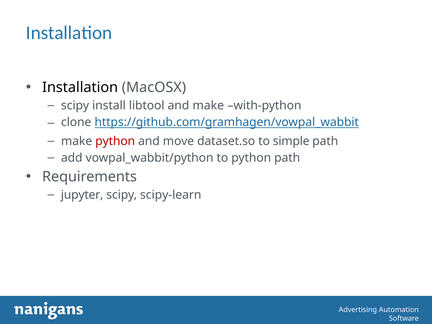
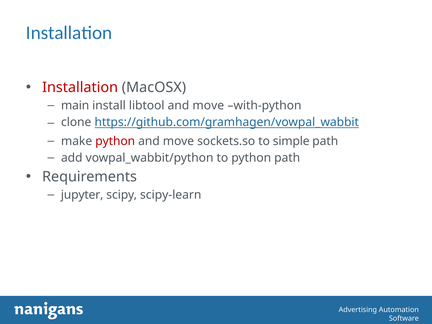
Installation at (80, 87) colour: black -> red
scipy at (75, 105): scipy -> main
libtool and make: make -> move
dataset.so: dataset.so -> sockets.so
